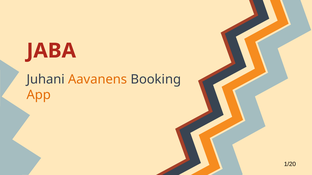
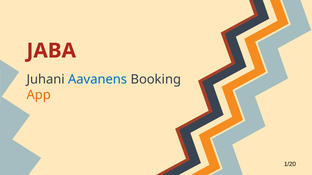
Aavanens colour: orange -> blue
